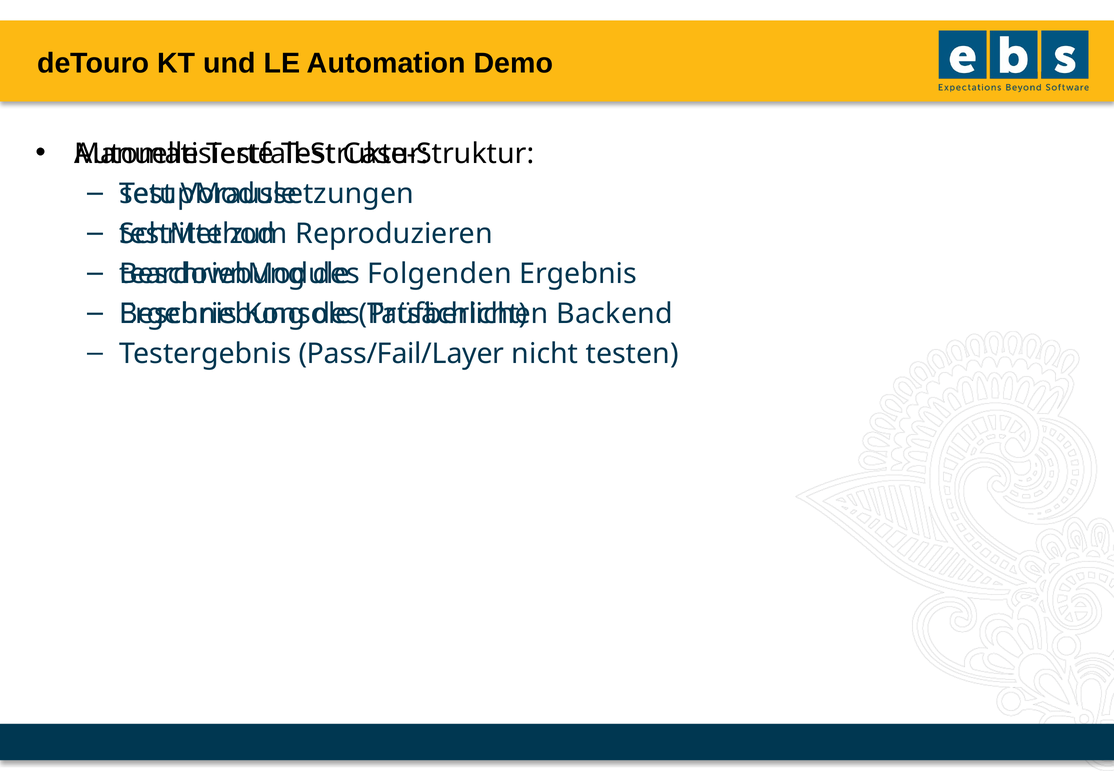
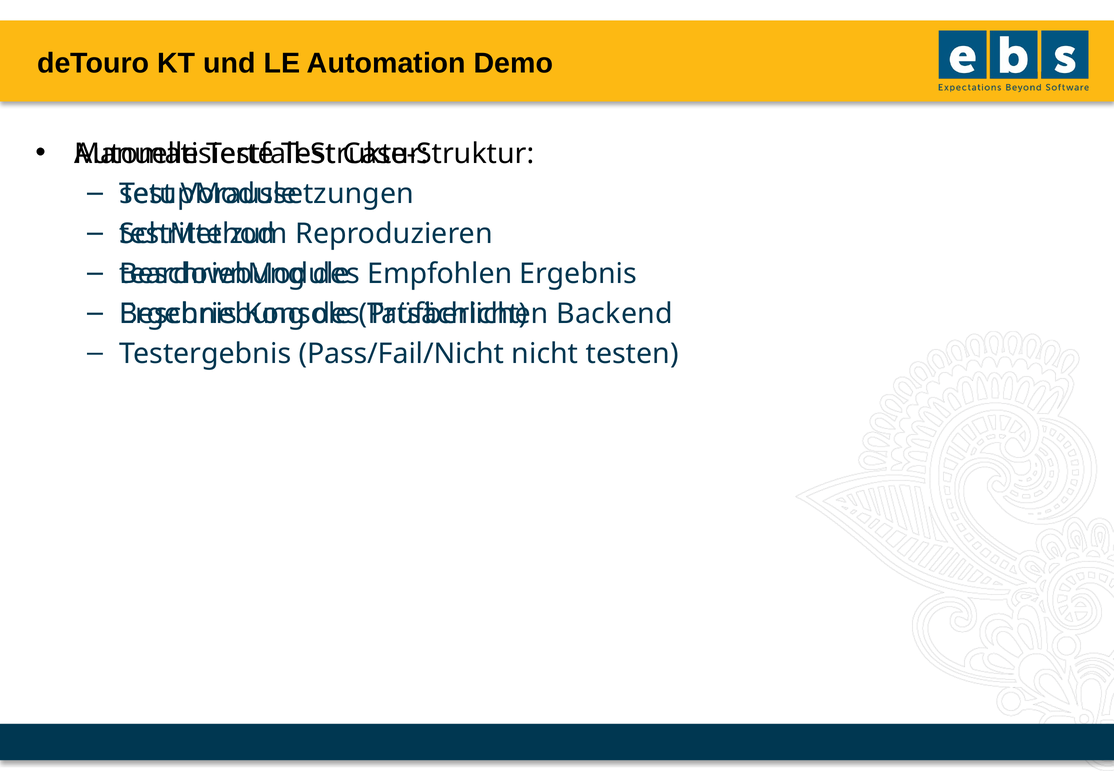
Folgenden: Folgenden -> Empfohlen
Pass/Fail/Layer: Pass/Fail/Layer -> Pass/Fail/Nicht
